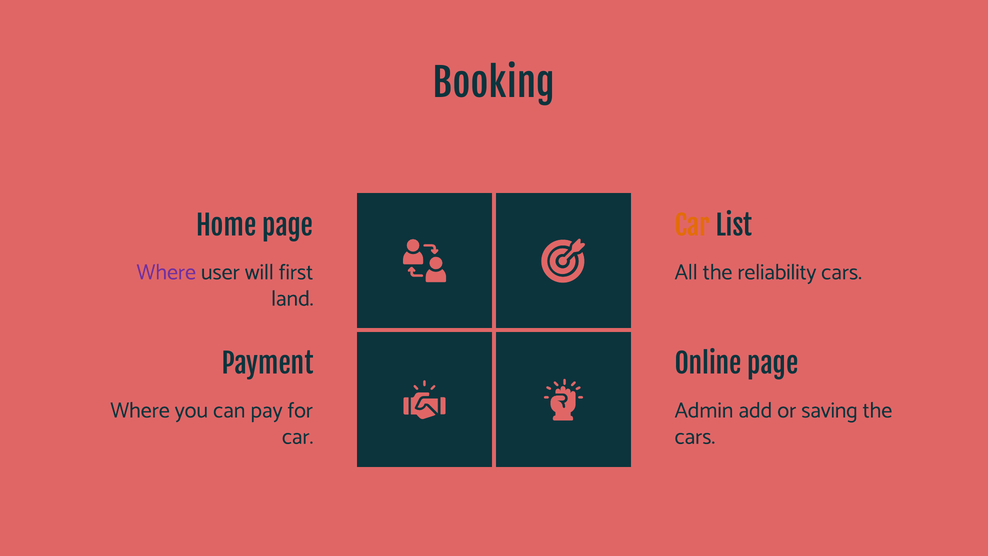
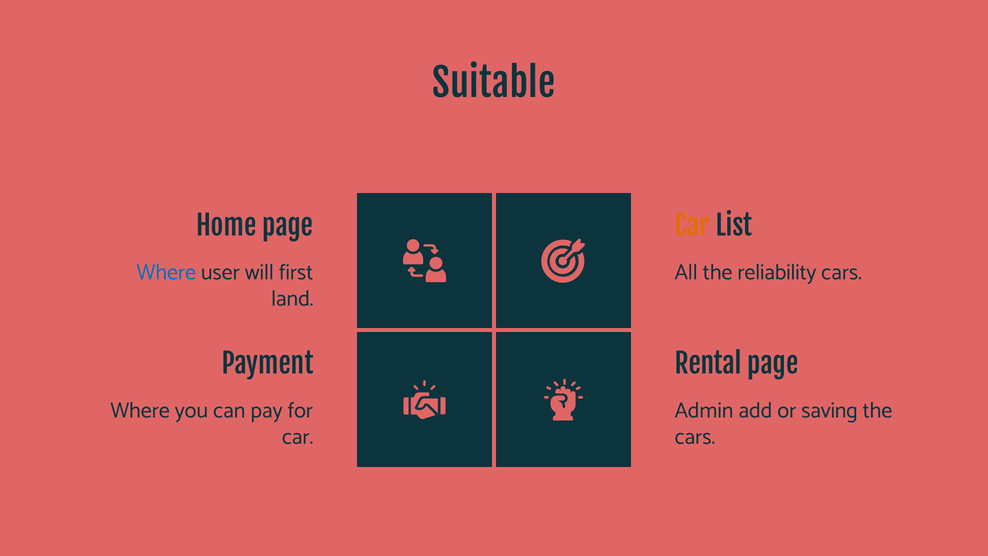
Booking: Booking -> Suitable
Where at (166, 272) colour: purple -> blue
Online: Online -> Rental
